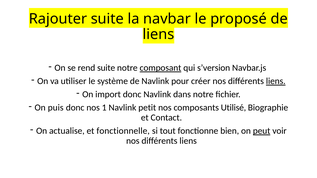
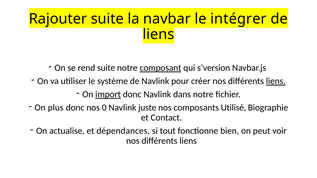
proposé: proposé -> intégrer
import underline: none -> present
puis: puis -> plus
1: 1 -> 0
petit: petit -> juste
fonctionnelle: fonctionnelle -> dépendances
peut underline: present -> none
